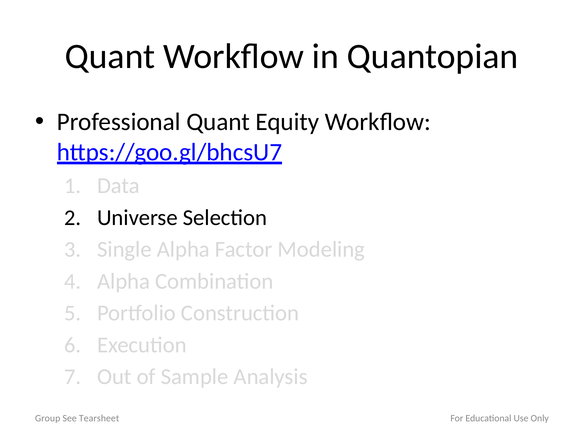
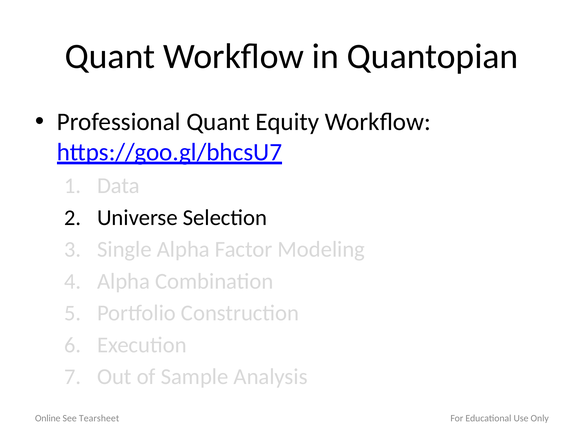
Group: Group -> Online
